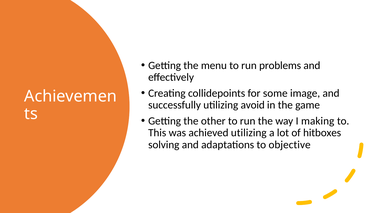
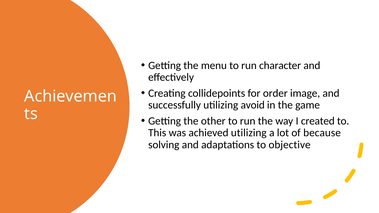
problems: problems -> character
some: some -> order
making: making -> created
hitboxes: hitboxes -> because
